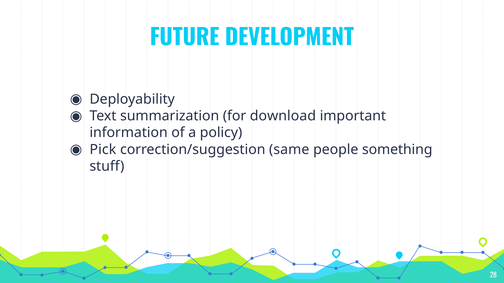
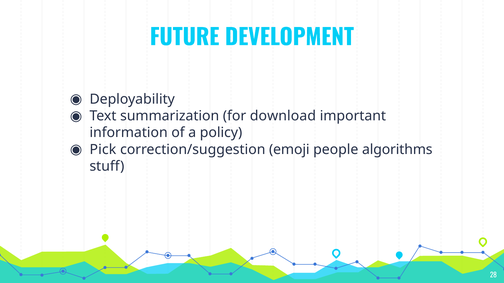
same: same -> emoji
something: something -> algorithms
